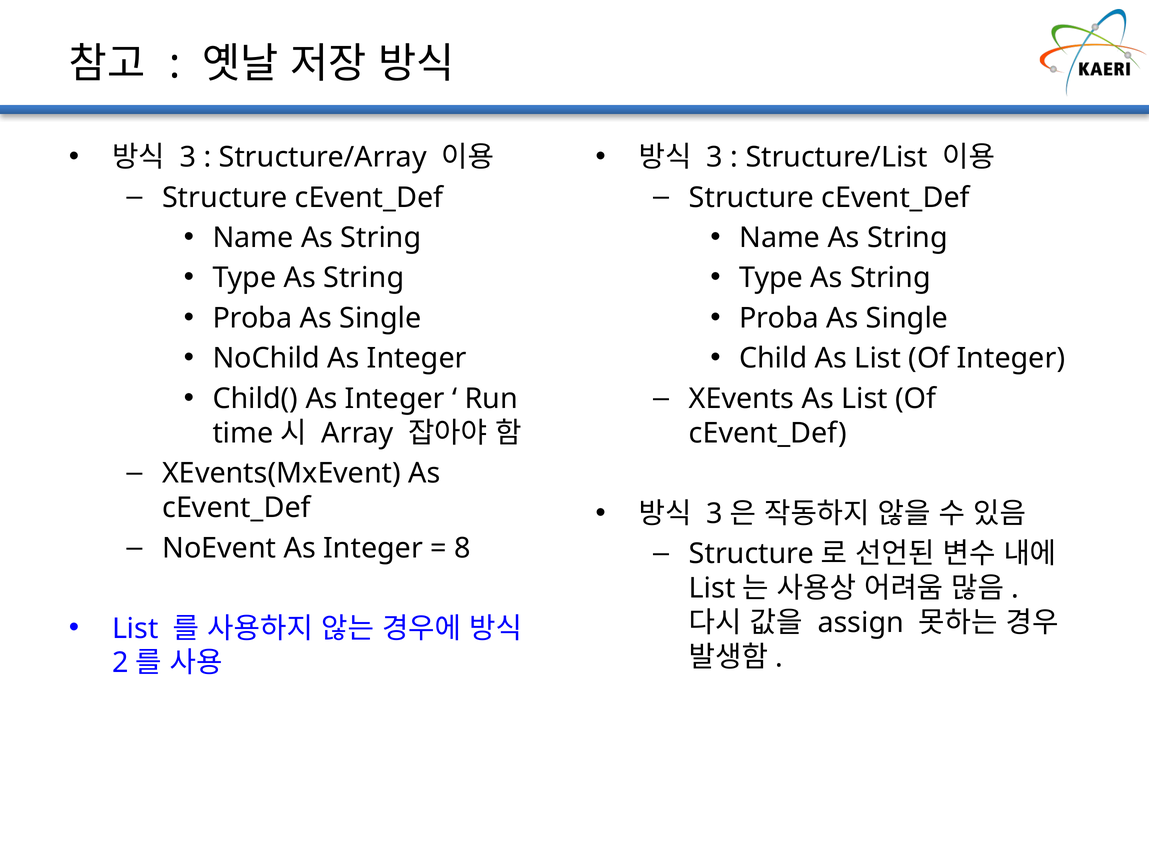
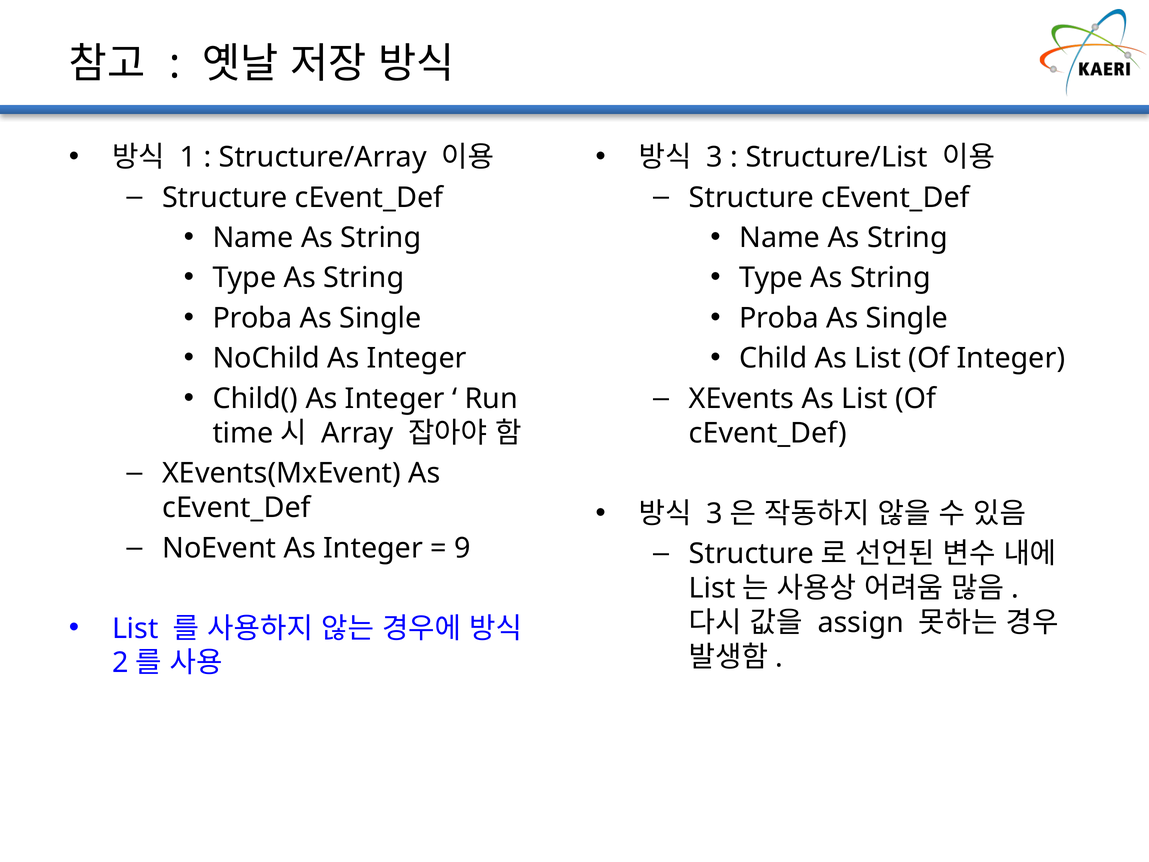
3 at (188, 157): 3 -> 1
8: 8 -> 9
